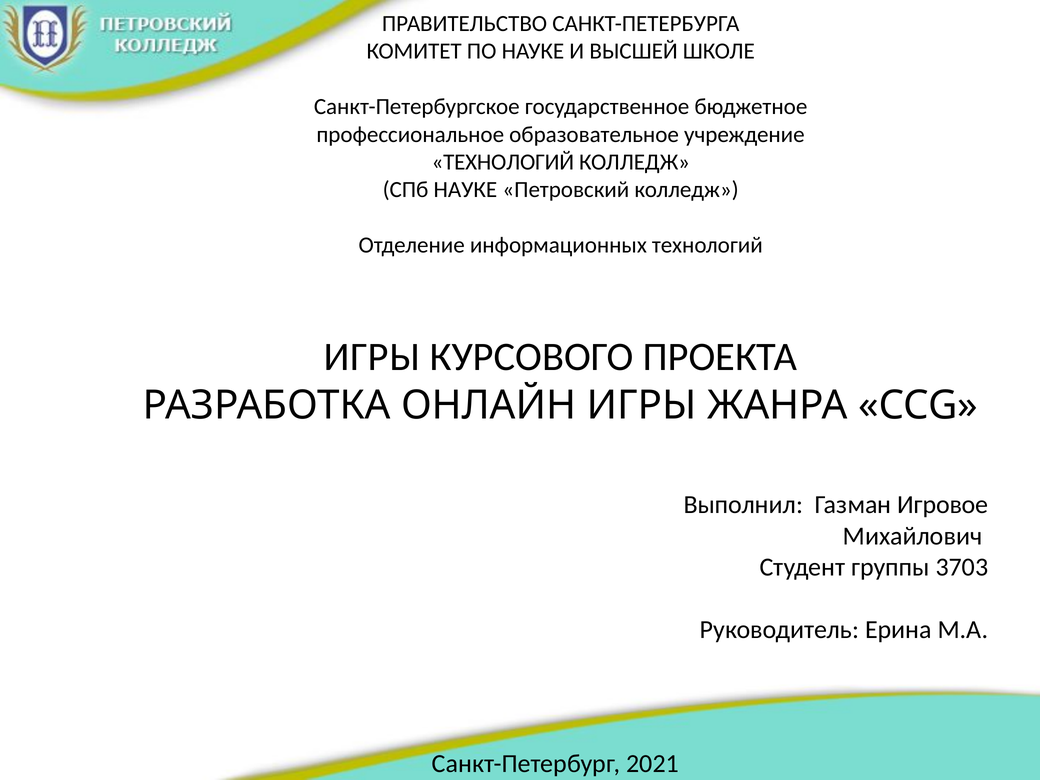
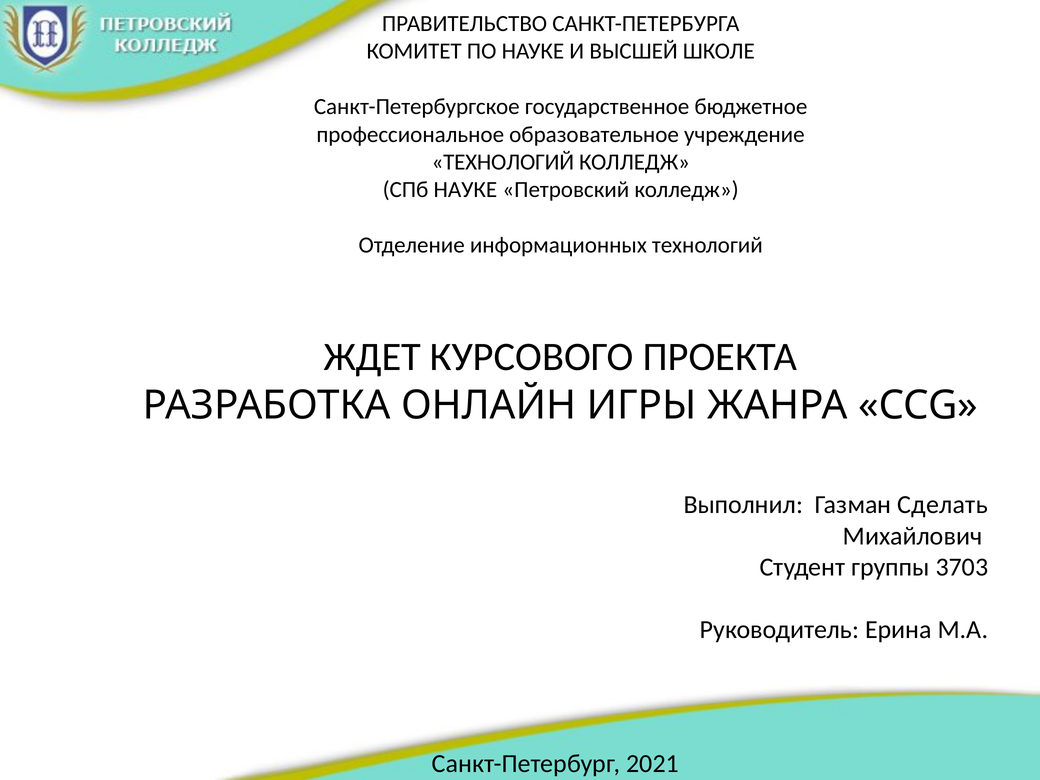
ИГРЫ at (372, 357): ИГРЫ -> ЖДЕТ
Игровое: Игровое -> Сделать
